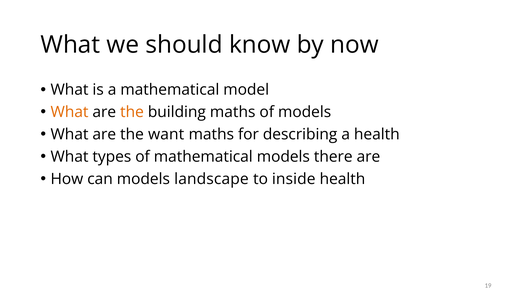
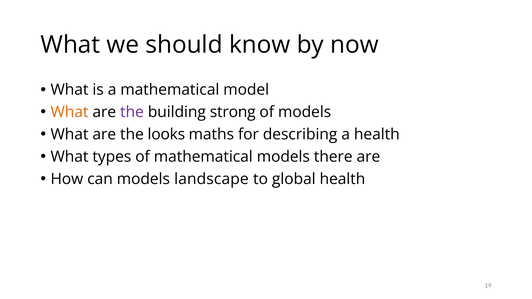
the at (132, 112) colour: orange -> purple
building maths: maths -> strong
want: want -> looks
inside: inside -> global
